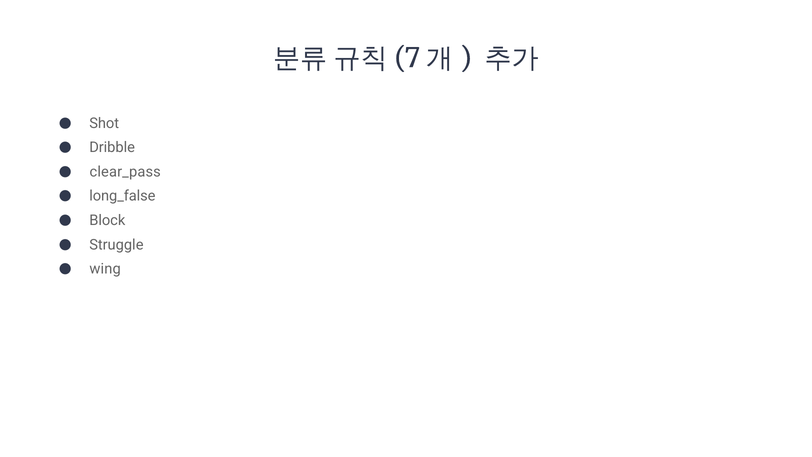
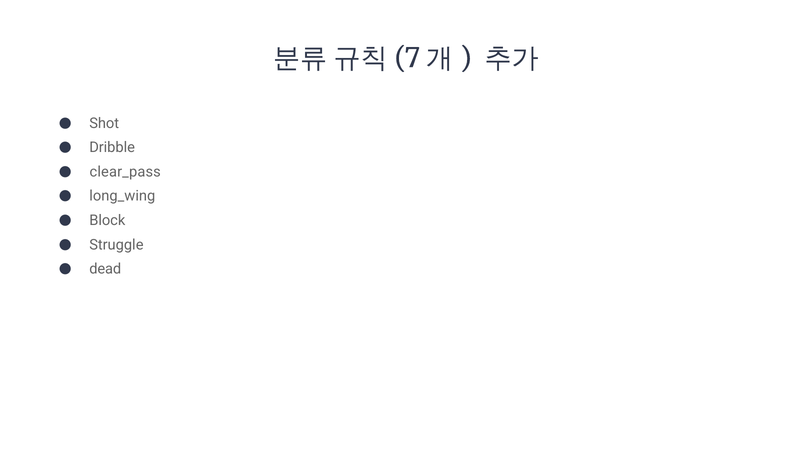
long_false: long_false -> long_wing
wing: wing -> dead
